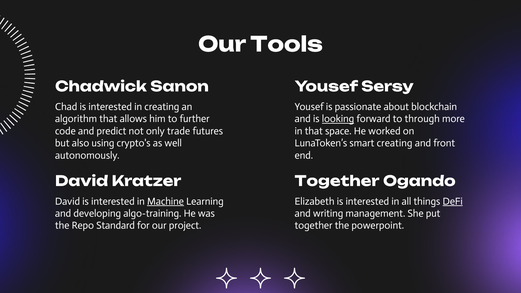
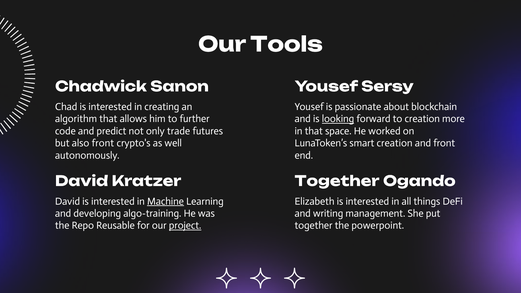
to through: through -> creation
also using: using -> front
smart creating: creating -> creation
DeFi underline: present -> none
Standard: Standard -> Reusable
project underline: none -> present
